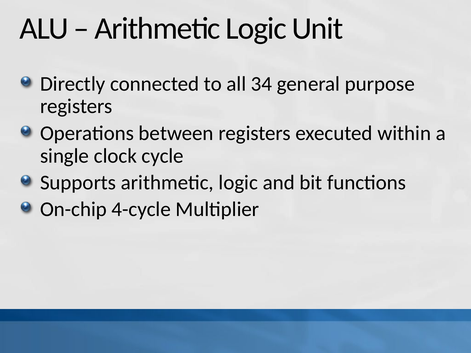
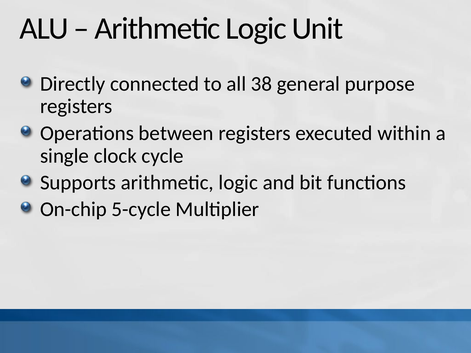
34: 34 -> 38
4-cycle: 4-cycle -> 5-cycle
